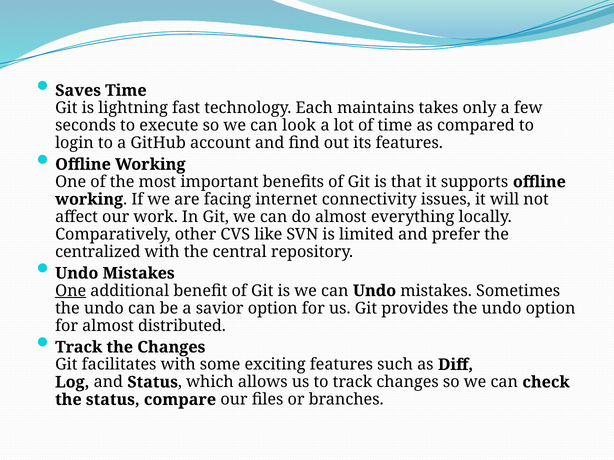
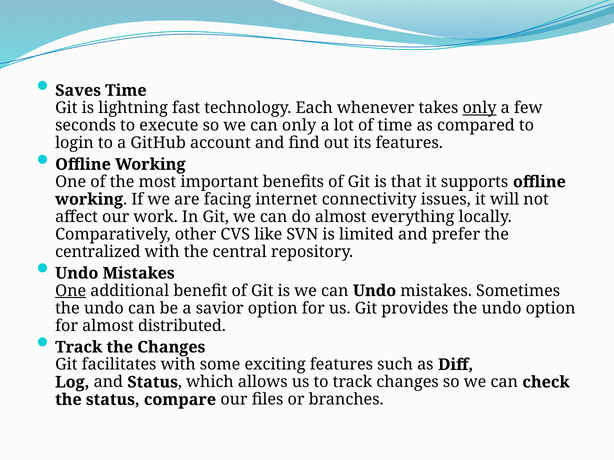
maintains: maintains -> whenever
only at (479, 108) underline: none -> present
can look: look -> only
